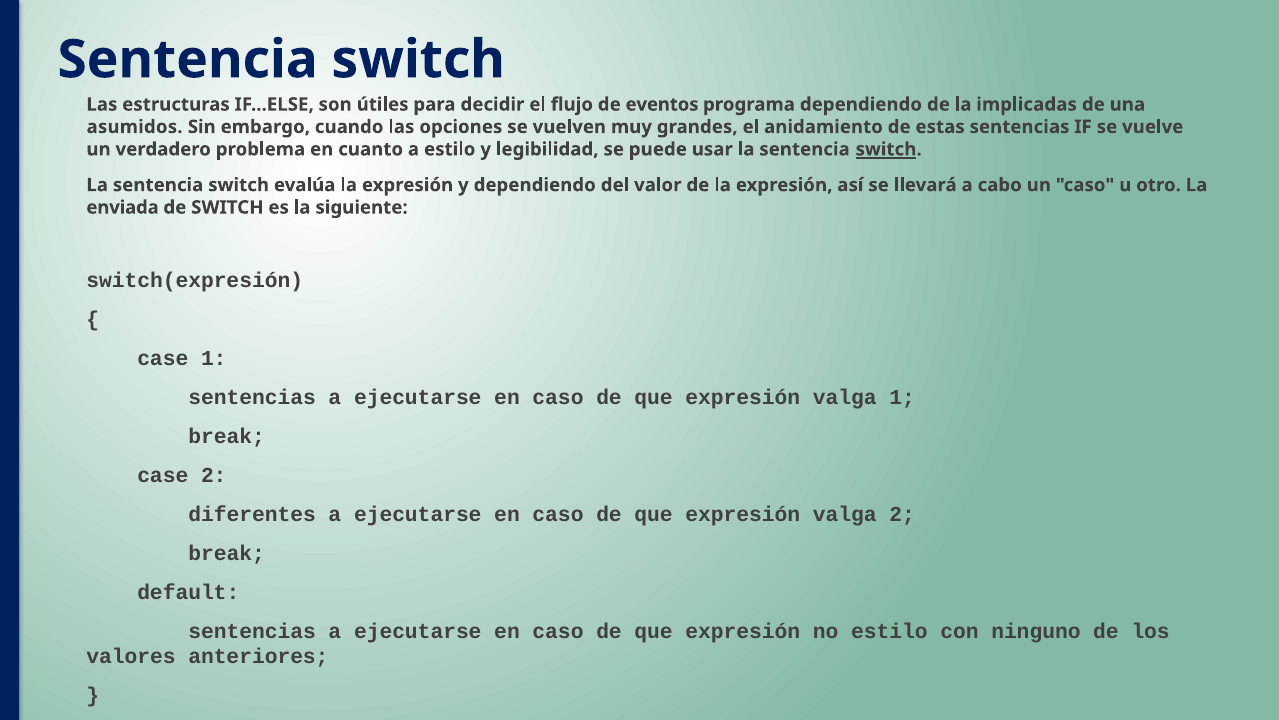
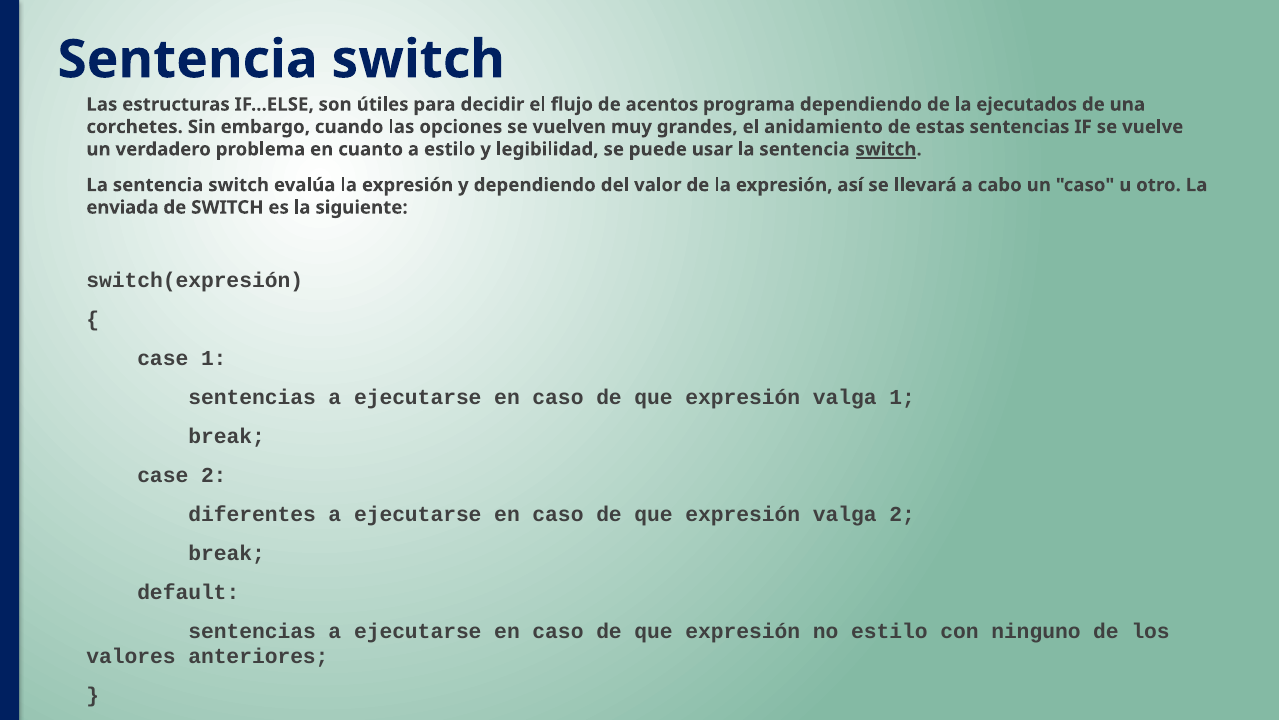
eventos: eventos -> acentos
implicadas: implicadas -> ejecutados
asumidos: asumidos -> corchetes
